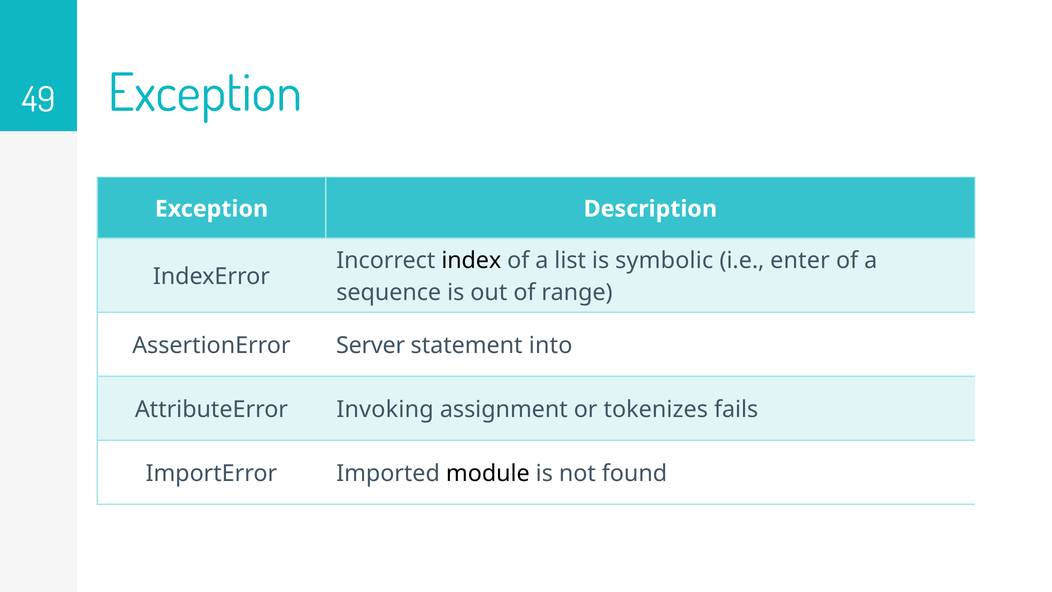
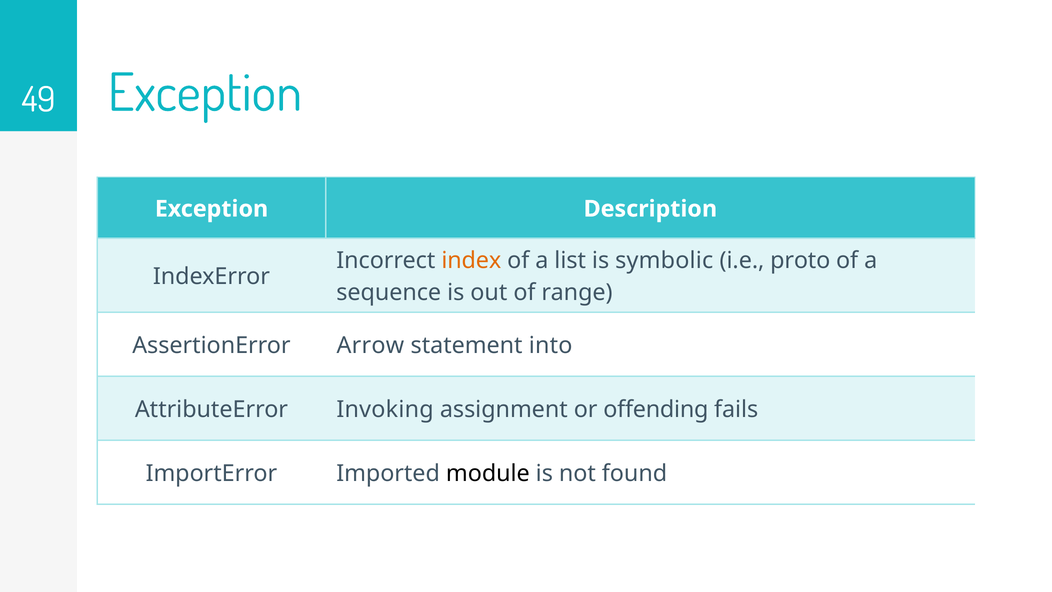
index colour: black -> orange
enter: enter -> proto
Server: Server -> Arrow
tokenizes: tokenizes -> offending
